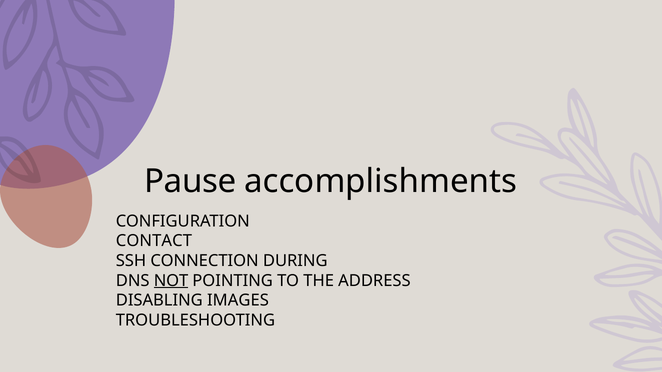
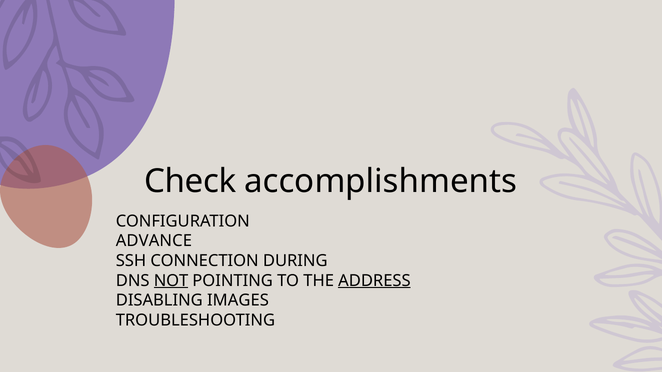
Pause: Pause -> Check
CONTACT: CONTACT -> ADVANCE
ADDRESS underline: none -> present
